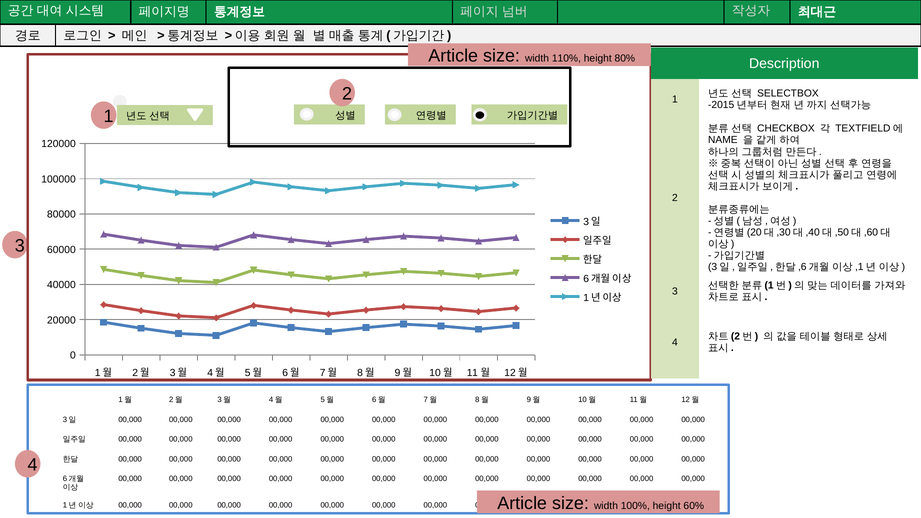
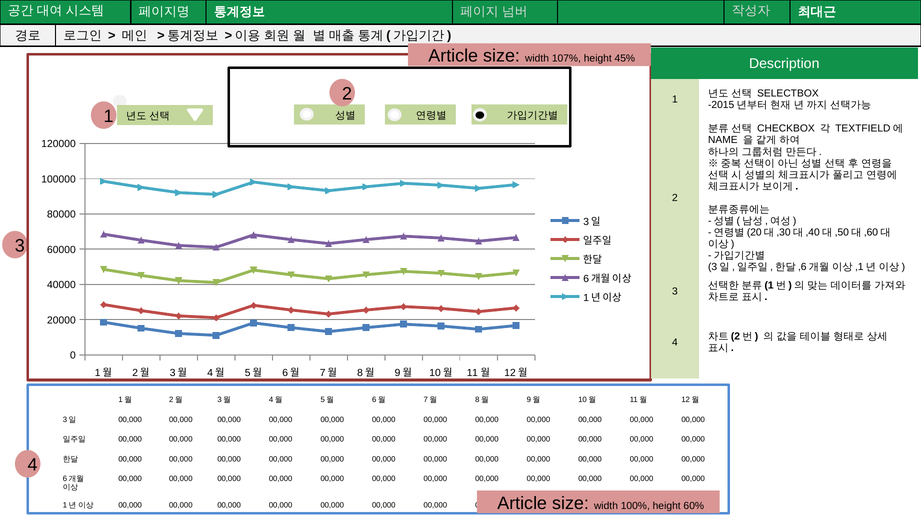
110%: 110% -> 107%
80%: 80% -> 45%
